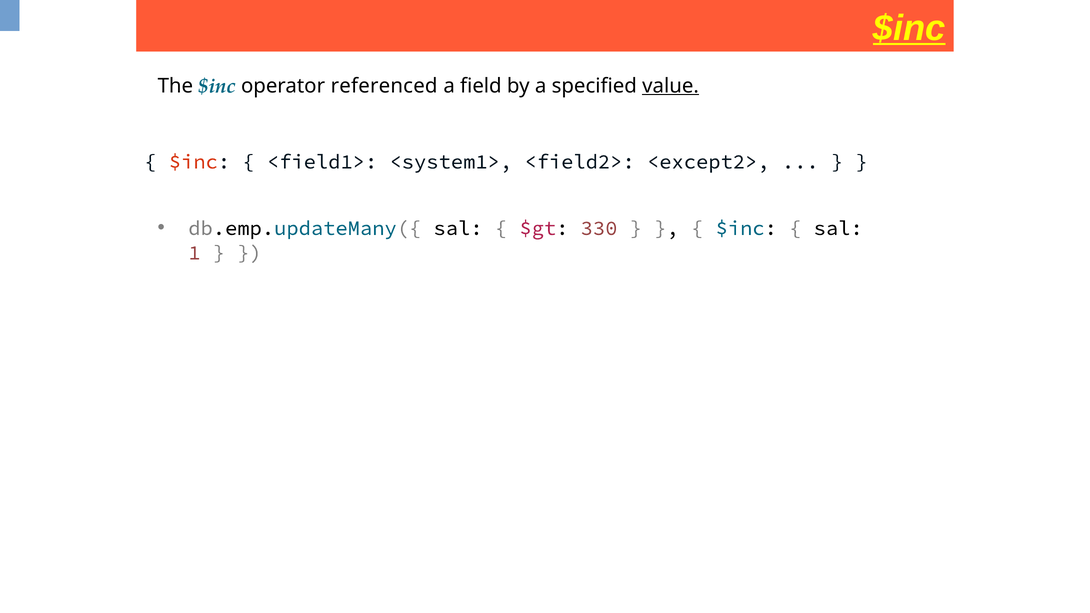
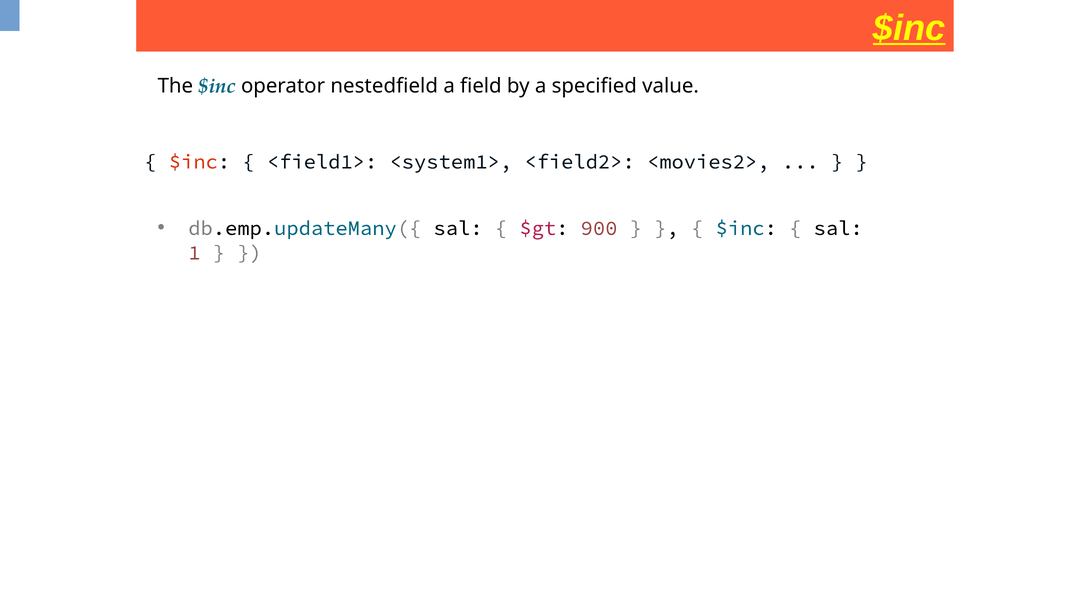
referenced: referenced -> nestedfield
value underline: present -> none
<except2>: <except2> -> <movies2>
330: 330 -> 900
